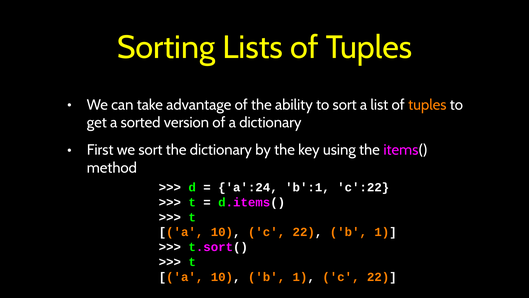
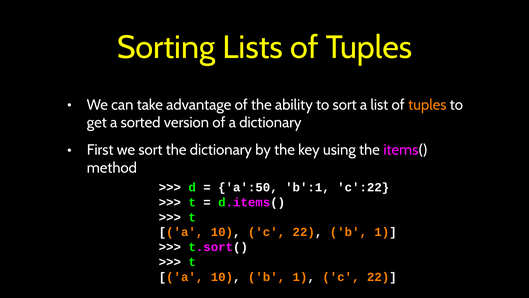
a':24: a':24 -> a':50
